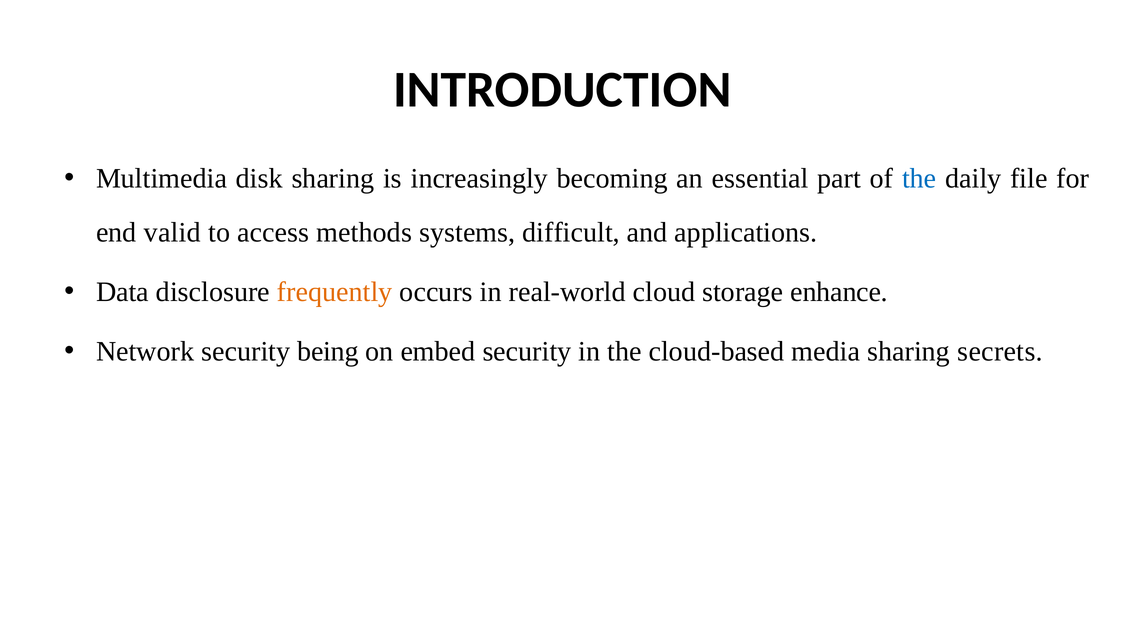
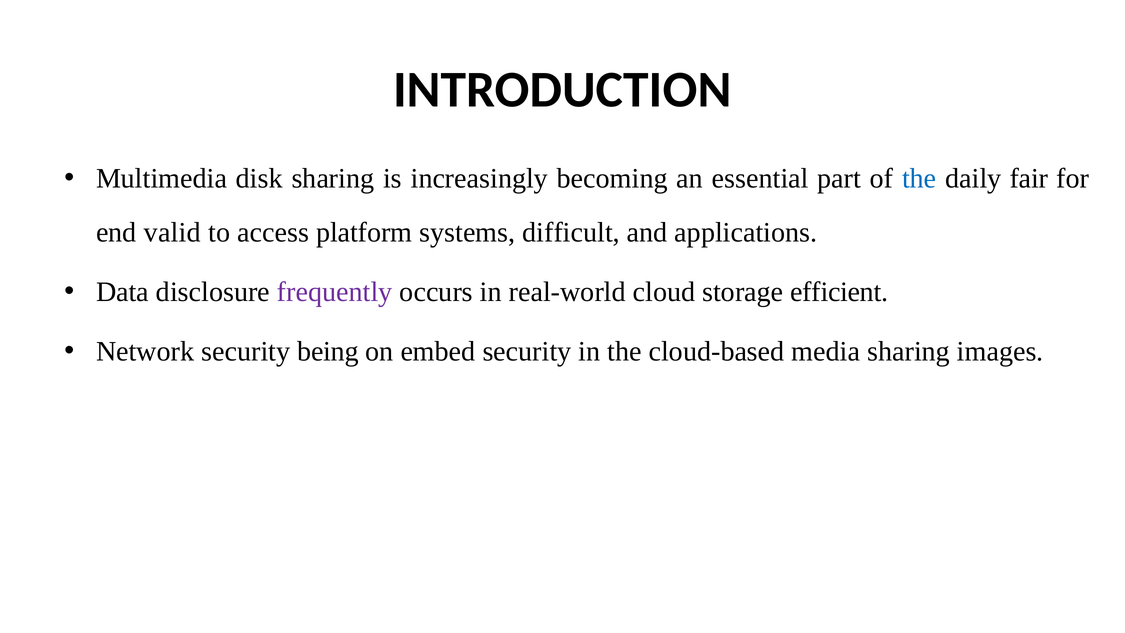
file: file -> fair
methods: methods -> platform
frequently colour: orange -> purple
enhance: enhance -> efficient
secrets: secrets -> images
